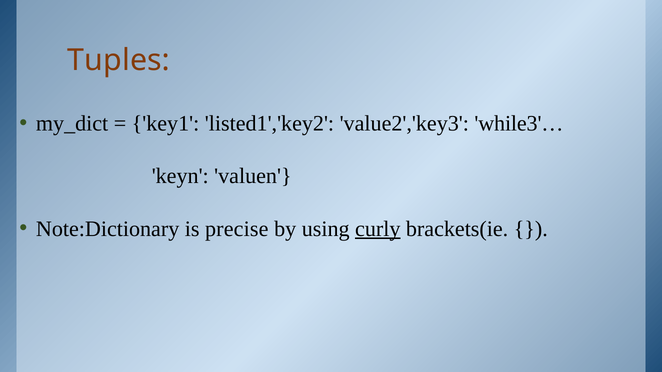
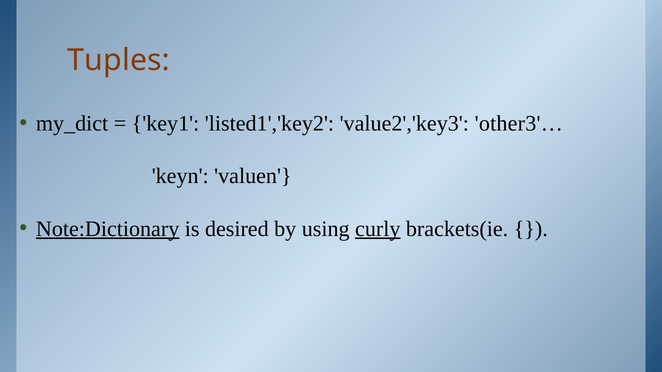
while3'…: while3'… -> other3'…
Note:Dictionary underline: none -> present
precise: precise -> desired
